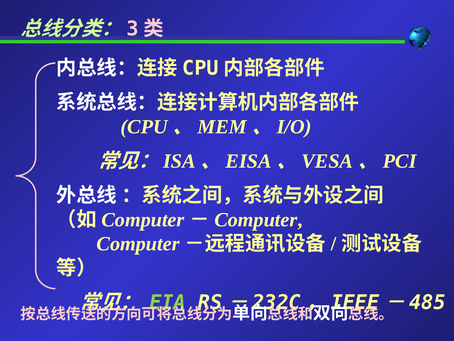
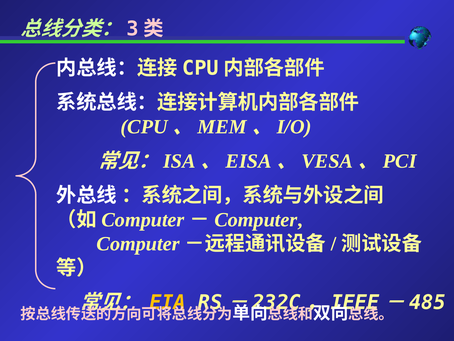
EIA colour: light green -> yellow
